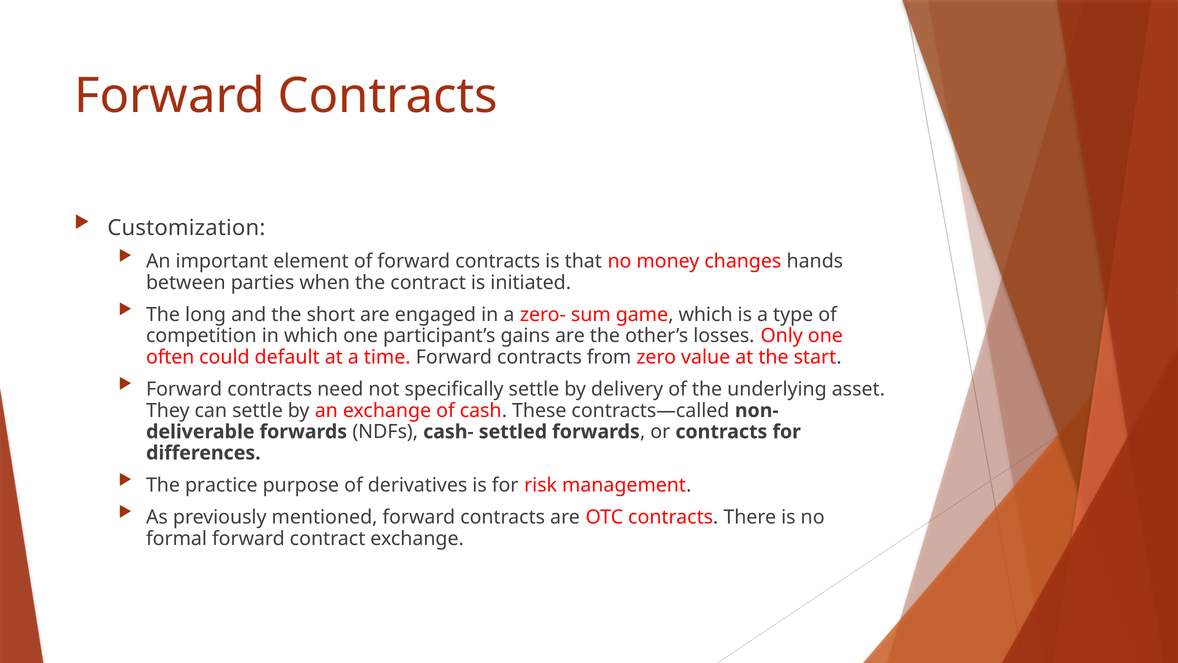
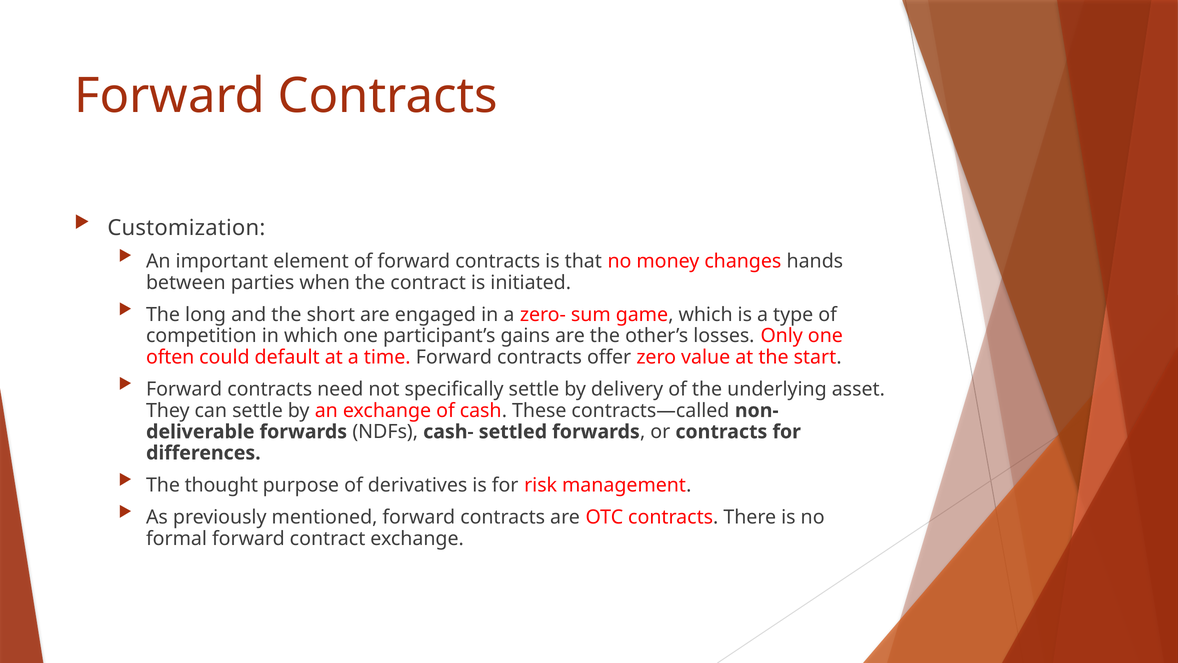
from: from -> offer
practice: practice -> thought
